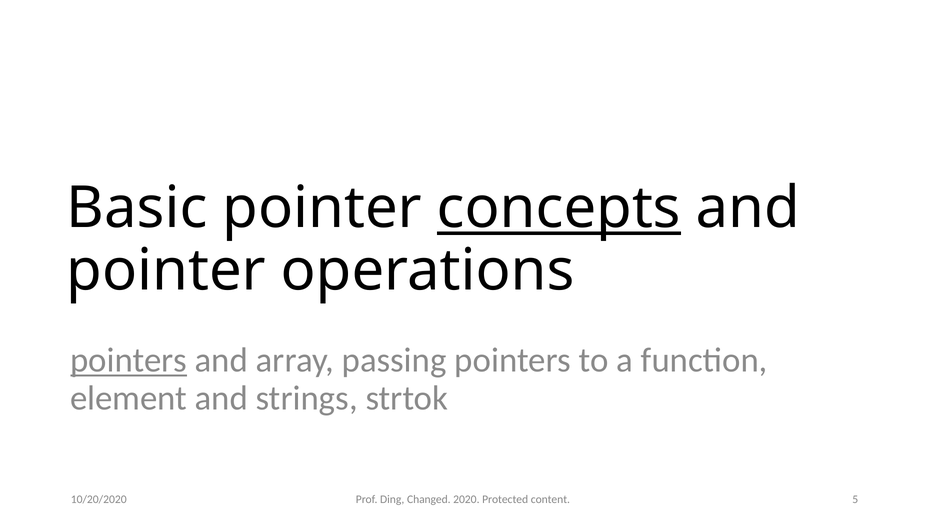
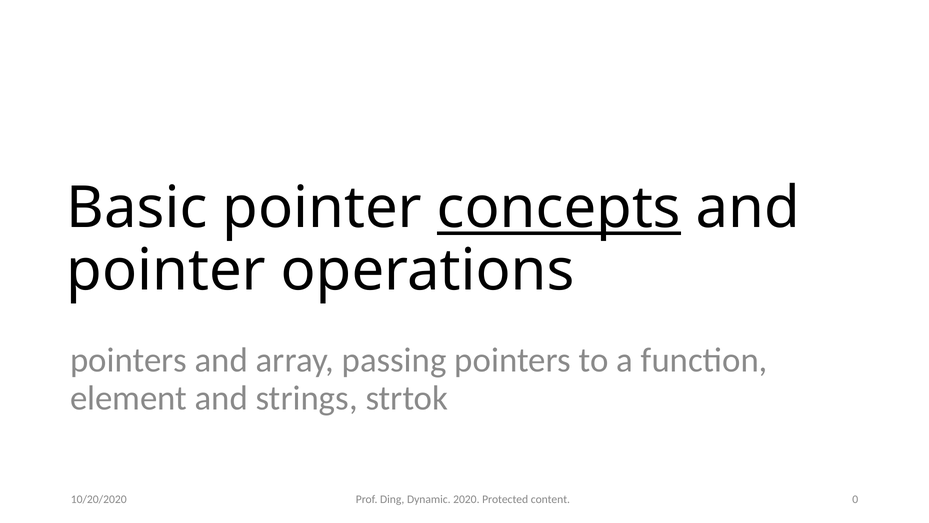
pointers at (129, 360) underline: present -> none
Changed: Changed -> Dynamic
5: 5 -> 0
